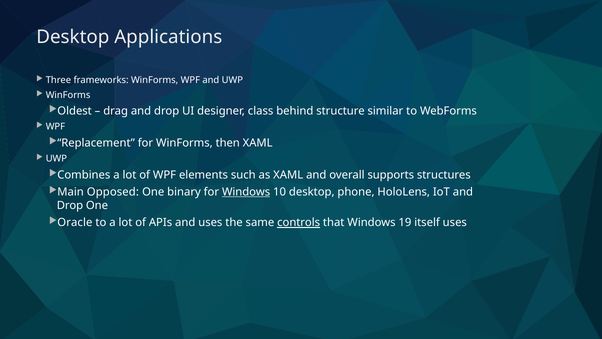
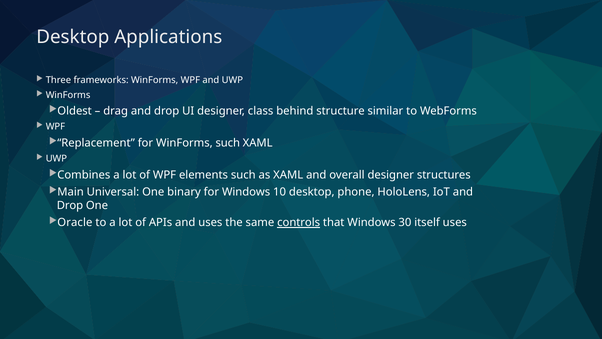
WinForms then: then -> such
overall supports: supports -> designer
Opposed: Opposed -> Universal
Windows at (246, 192) underline: present -> none
19: 19 -> 30
